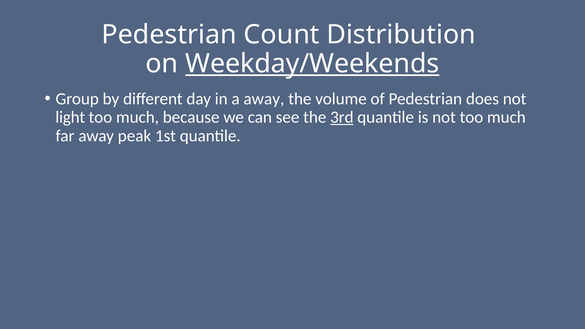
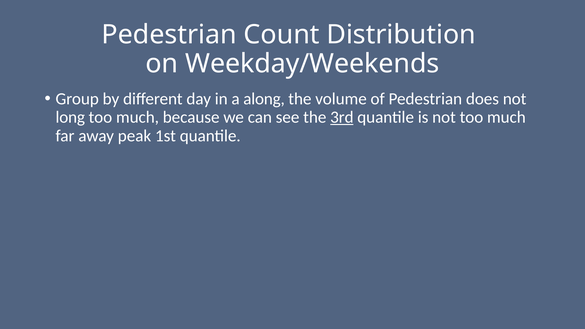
Weekday/Weekends underline: present -> none
a away: away -> along
light: light -> long
